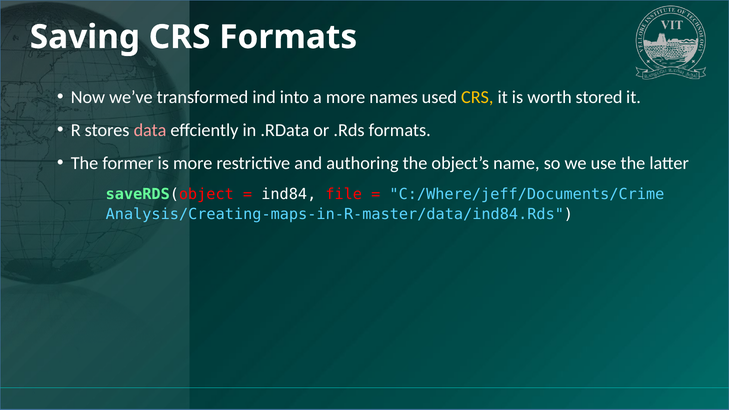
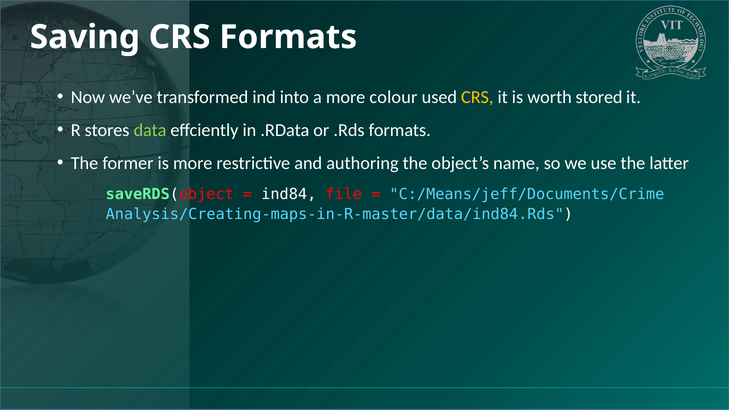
names: names -> colour
data colour: pink -> light green
C:/Where/jeff/Documents/Crime: C:/Where/jeff/Documents/Crime -> C:/Means/jeff/Documents/Crime
